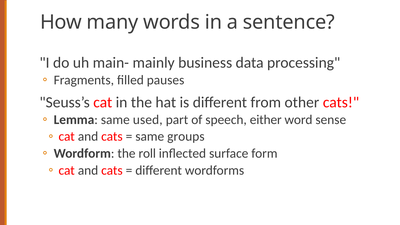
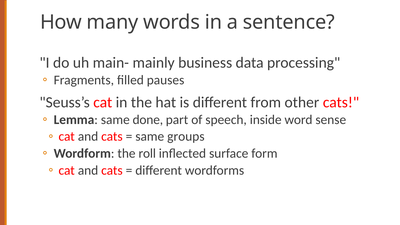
used: used -> done
either: either -> inside
